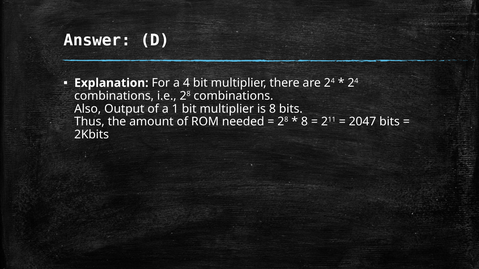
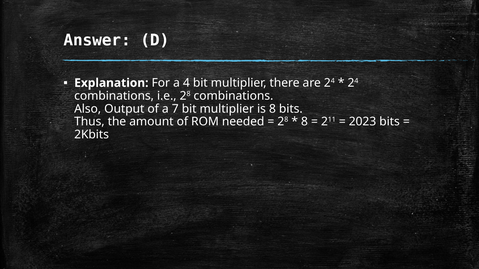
1: 1 -> 7
2047: 2047 -> 2023
